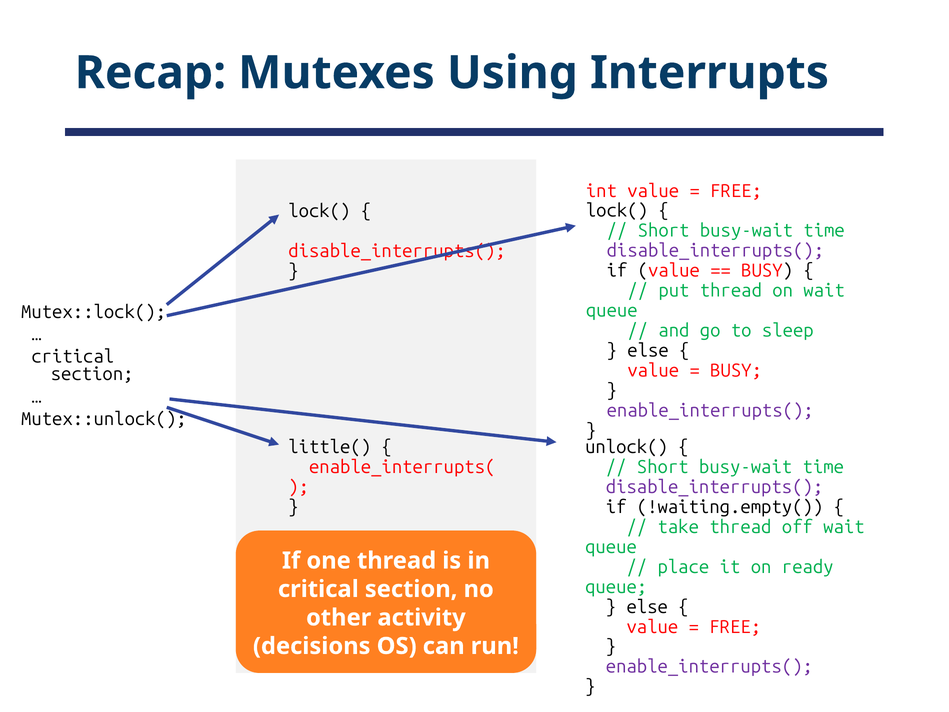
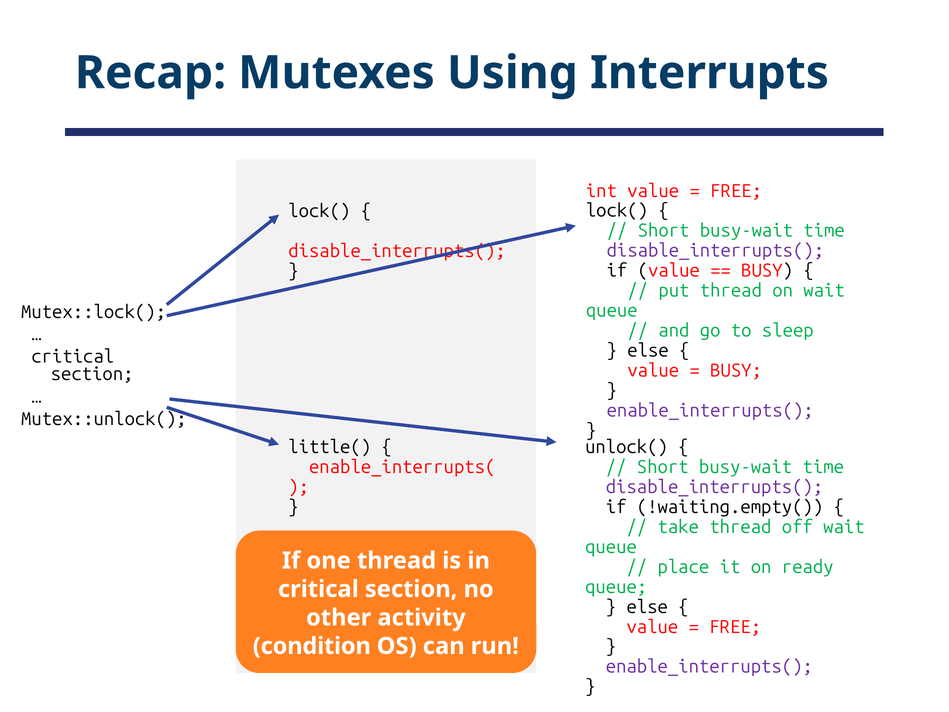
decisions: decisions -> condition
